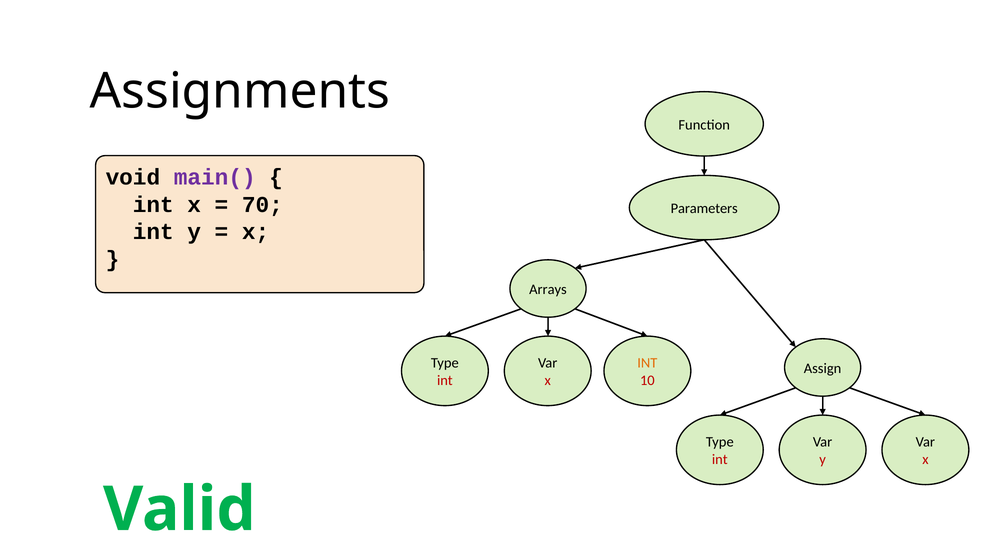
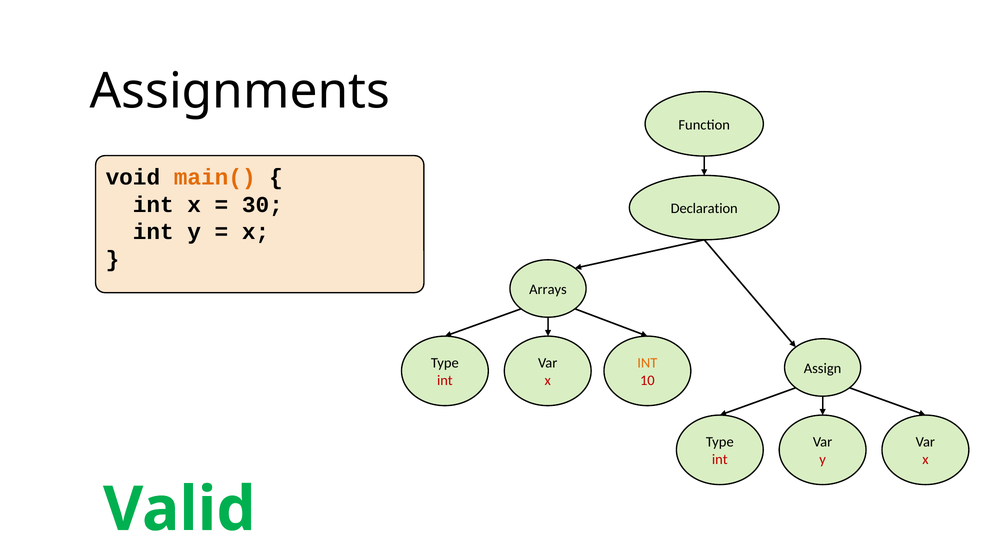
main( colour: purple -> orange
70: 70 -> 30
Parameters: Parameters -> Declaration
